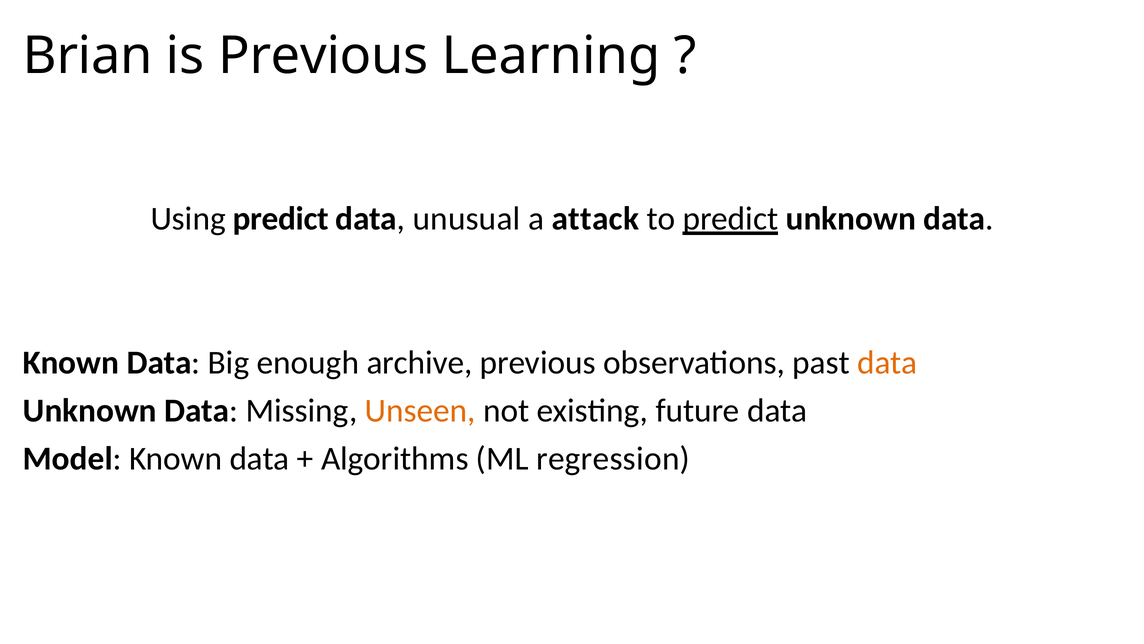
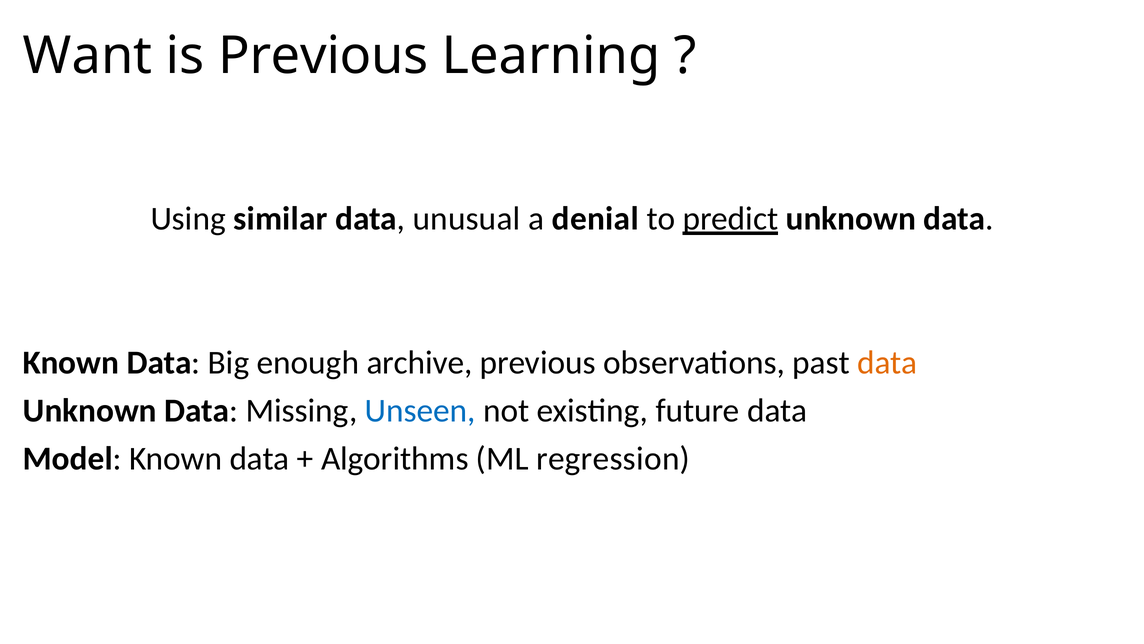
Brian: Brian -> Want
Using predict: predict -> similar
attack: attack -> denial
Unseen colour: orange -> blue
